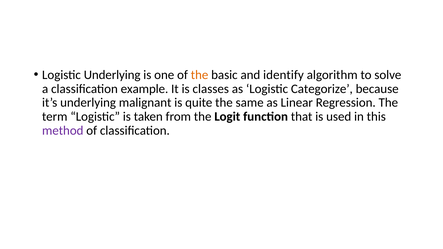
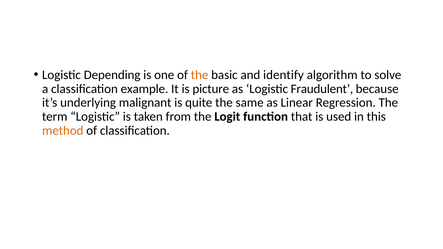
Logistic Underlying: Underlying -> Depending
classes: classes -> picture
Categorize: Categorize -> Fraudulent
method colour: purple -> orange
